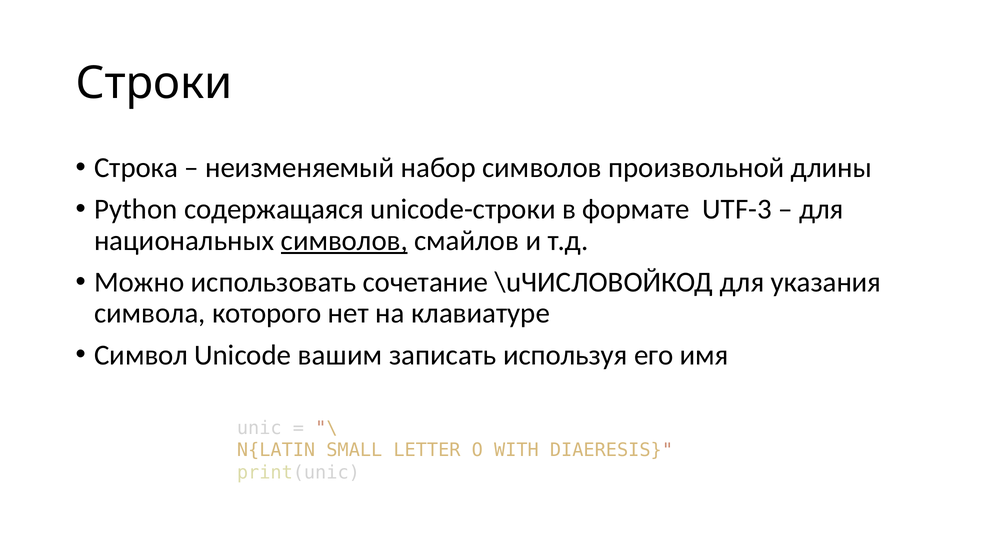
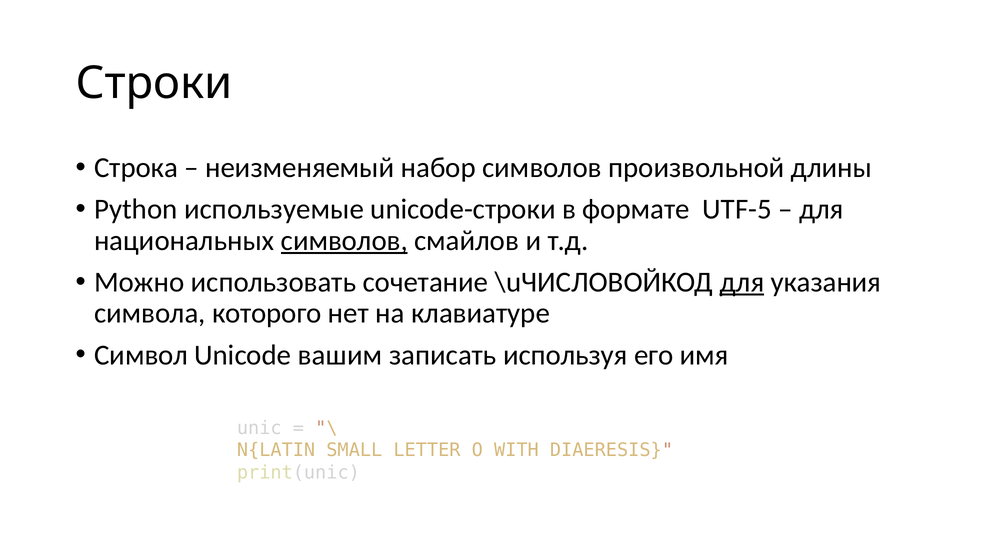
содержащаяся: содержащаяся -> используемые
UTF-3: UTF-3 -> UTF-5
для at (742, 282) underline: none -> present
